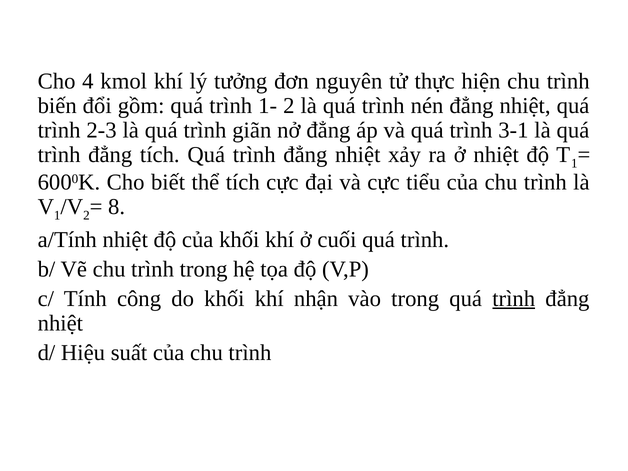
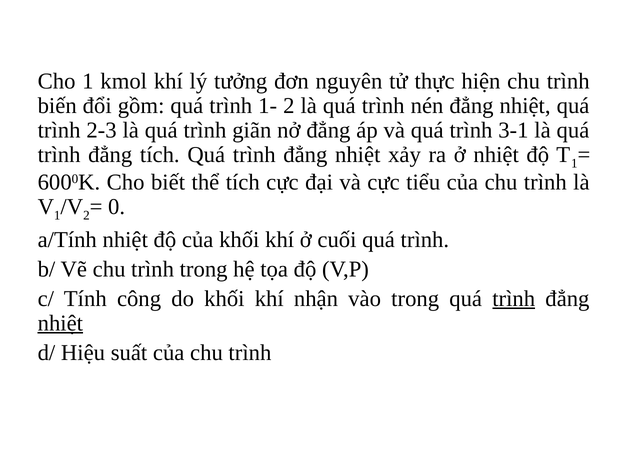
Cho 4: 4 -> 1
8: 8 -> 0
nhiệt at (60, 323) underline: none -> present
